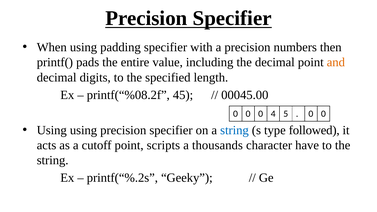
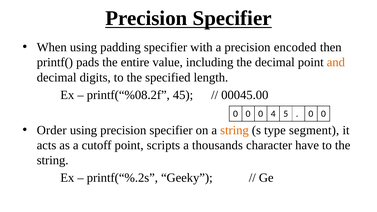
numbers: numbers -> encoded
Using at (52, 130): Using -> Order
string at (234, 130) colour: blue -> orange
followed: followed -> segment
